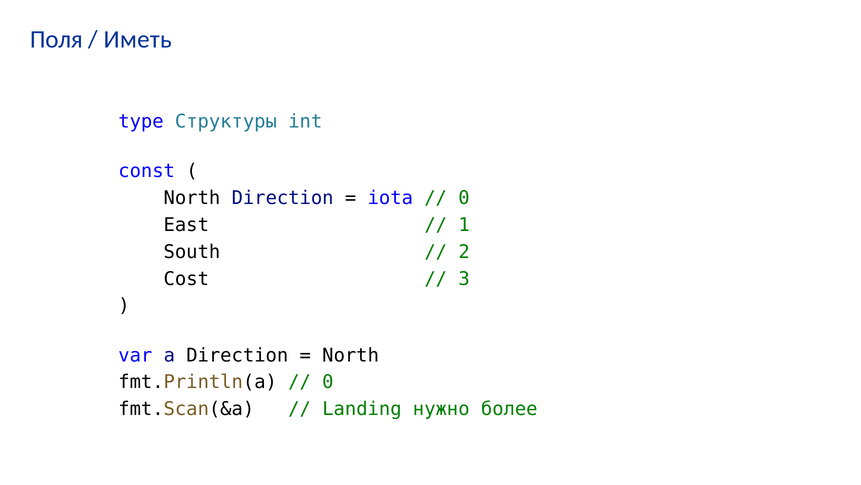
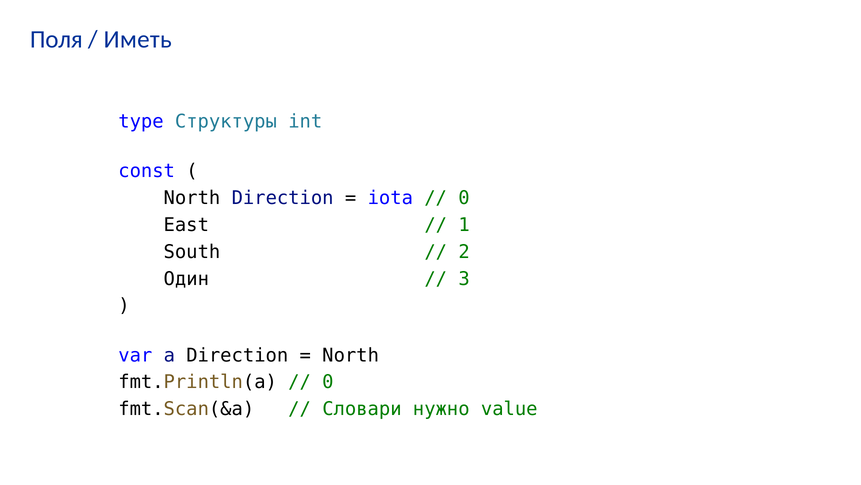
Cost: Cost -> Один
Landing: Landing -> Словари
более: более -> value
